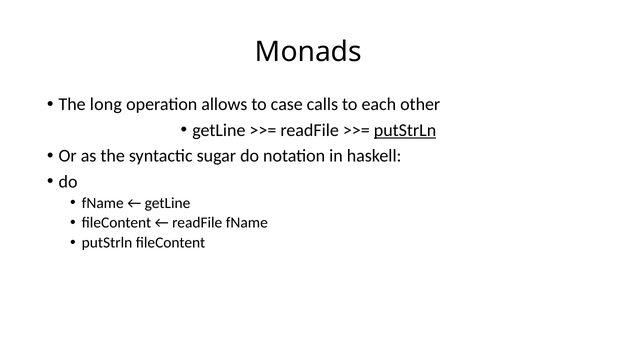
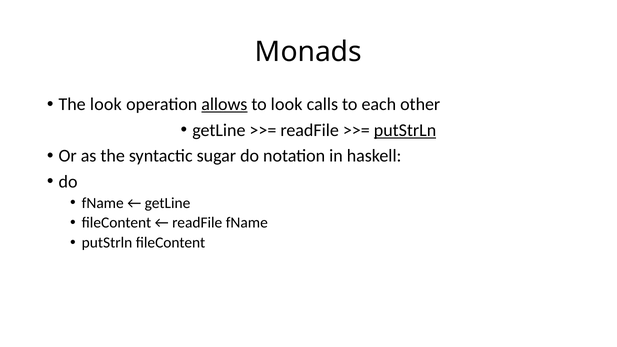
The long: long -> look
allows underline: none -> present
to case: case -> look
